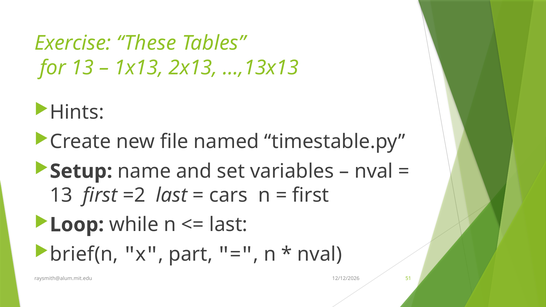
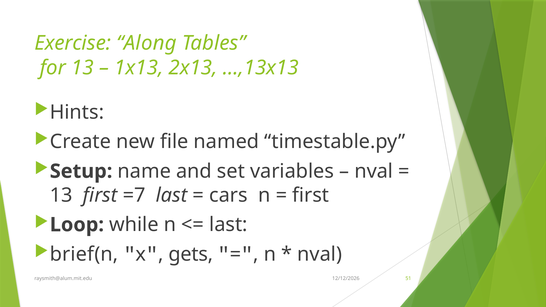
These: These -> Along
=2: =2 -> =7
part: part -> gets
